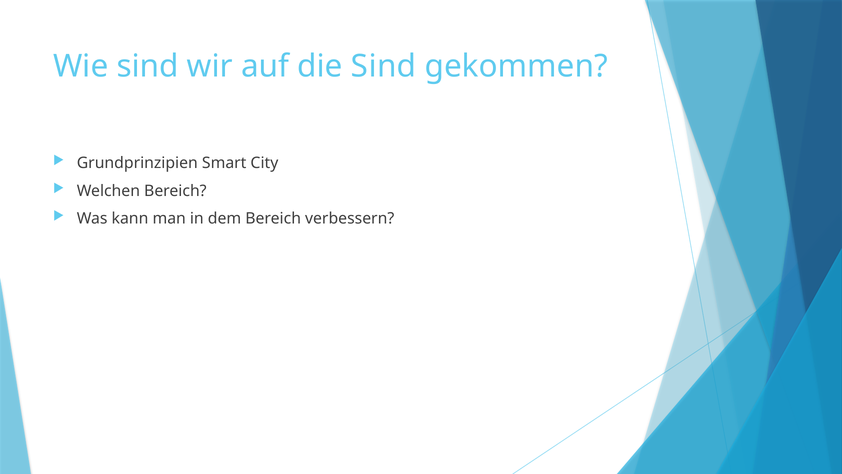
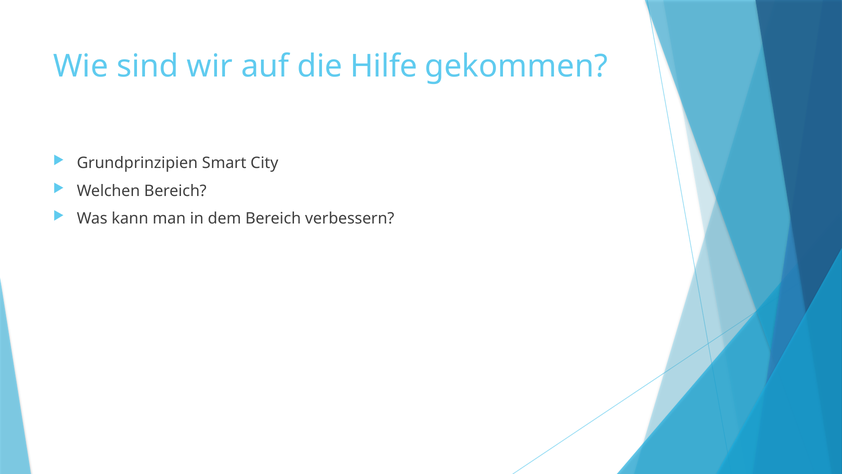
die Sind: Sind -> Hilfe
